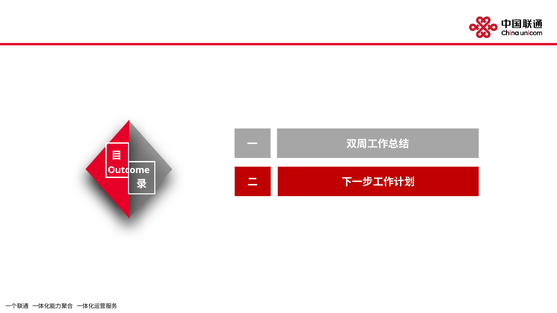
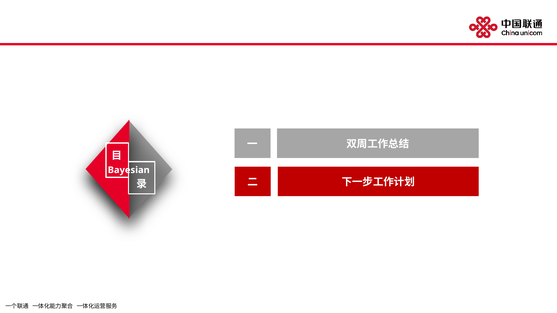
Outcome: Outcome -> Bayesian
